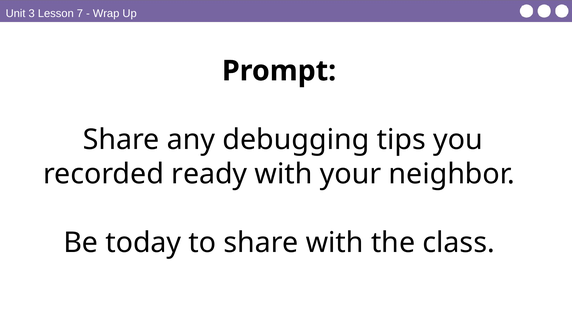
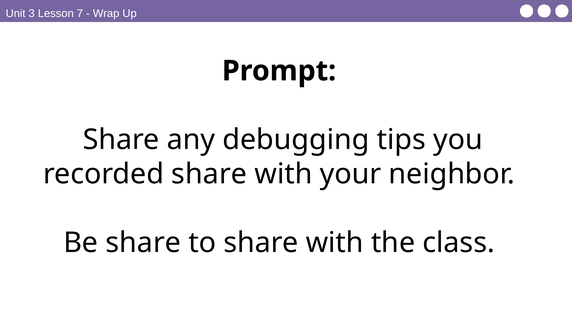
recorded ready: ready -> share
Be today: today -> share
